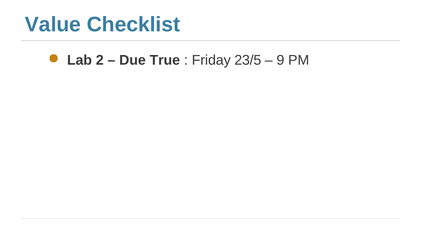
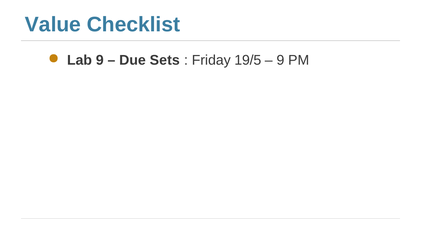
Lab 2: 2 -> 9
True: True -> Sets
23/5: 23/5 -> 19/5
